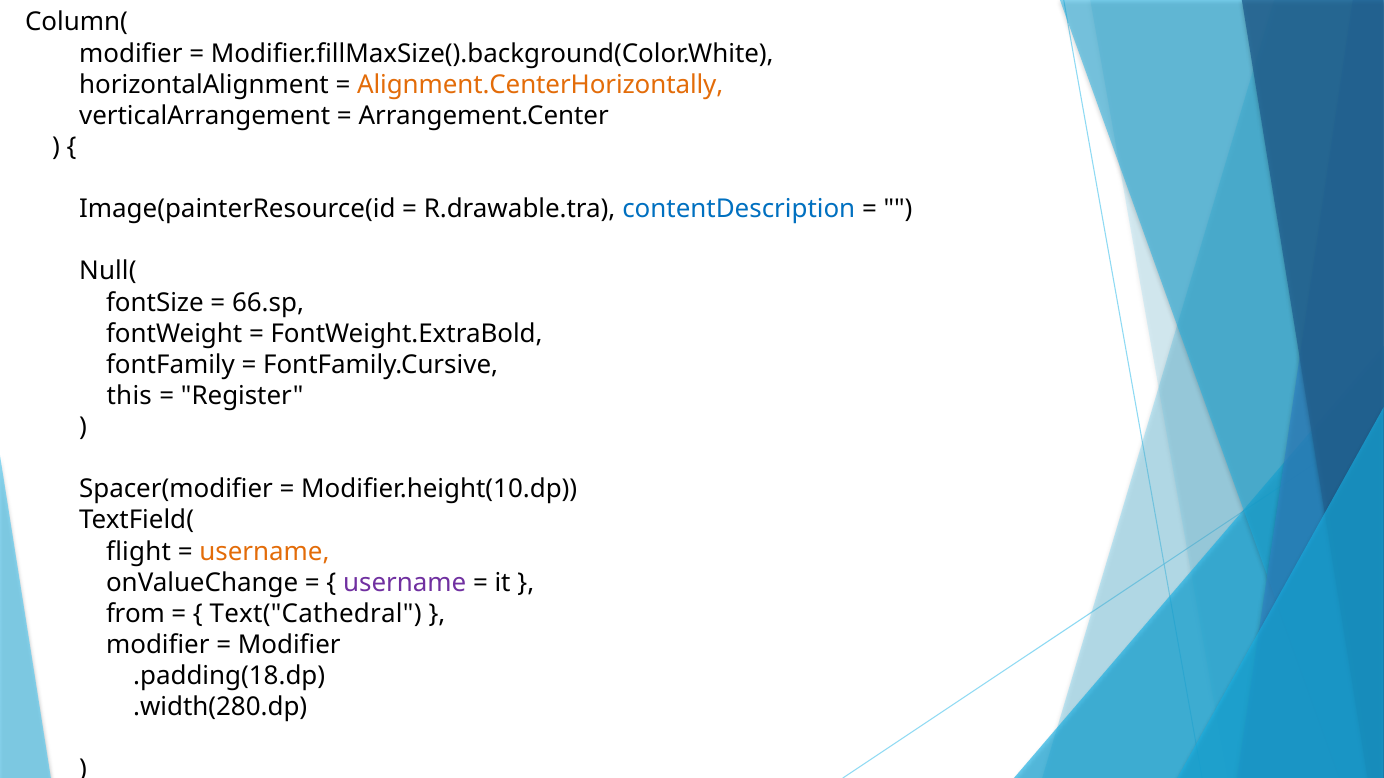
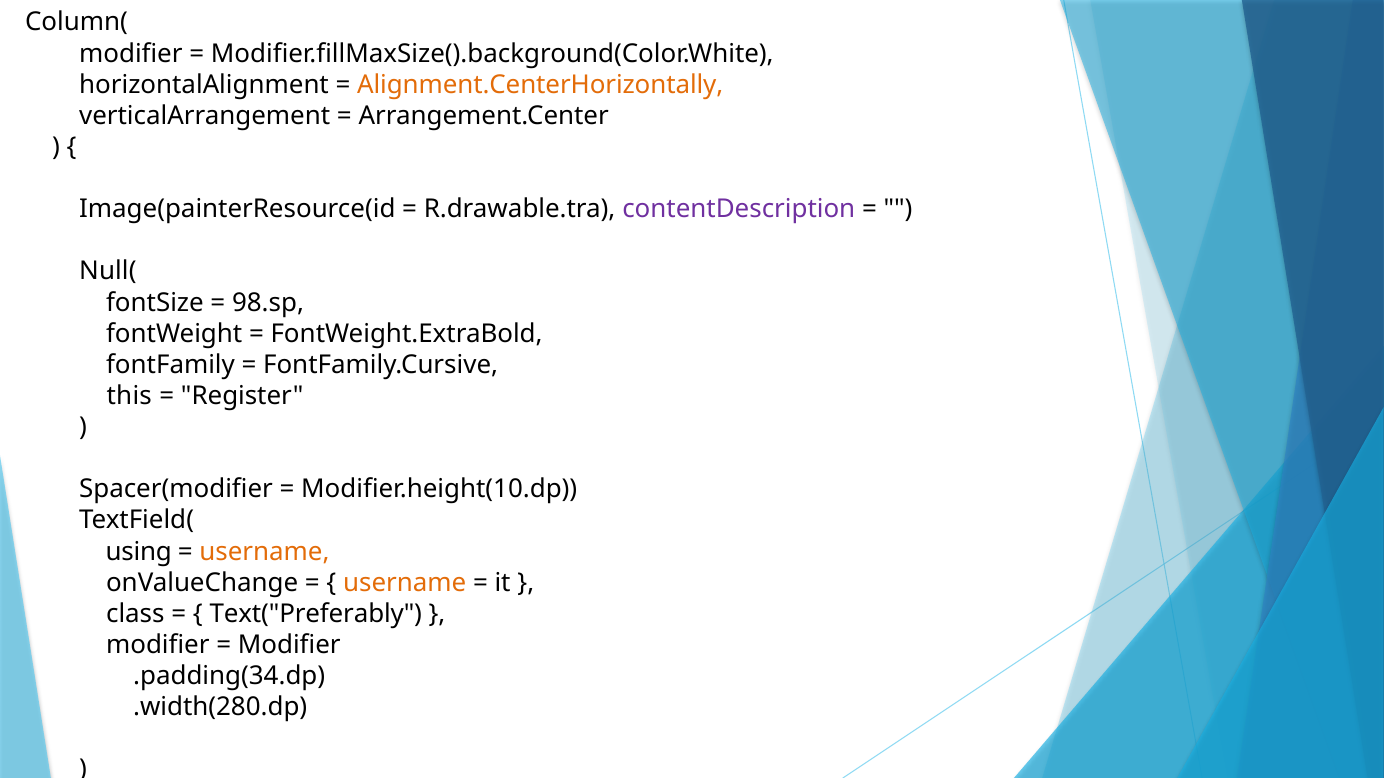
contentDescription colour: blue -> purple
66.sp: 66.sp -> 98.sp
flight: flight -> using
username at (405, 583) colour: purple -> orange
from: from -> class
Text("Cathedral: Text("Cathedral -> Text("Preferably
.padding(18.dp: .padding(18.dp -> .padding(34.dp
